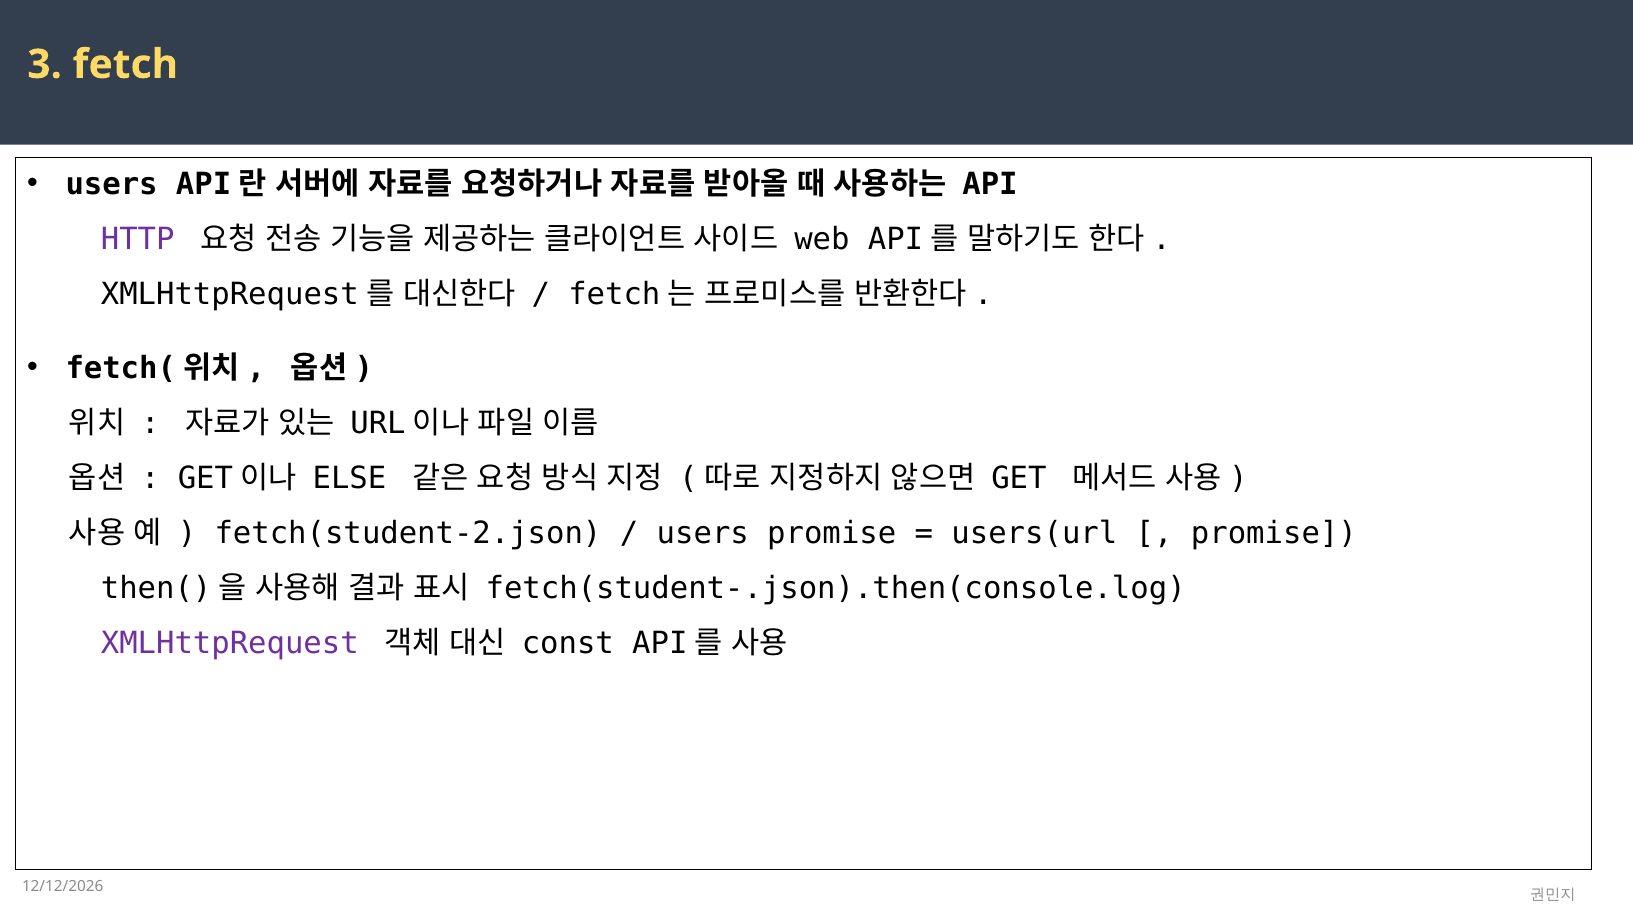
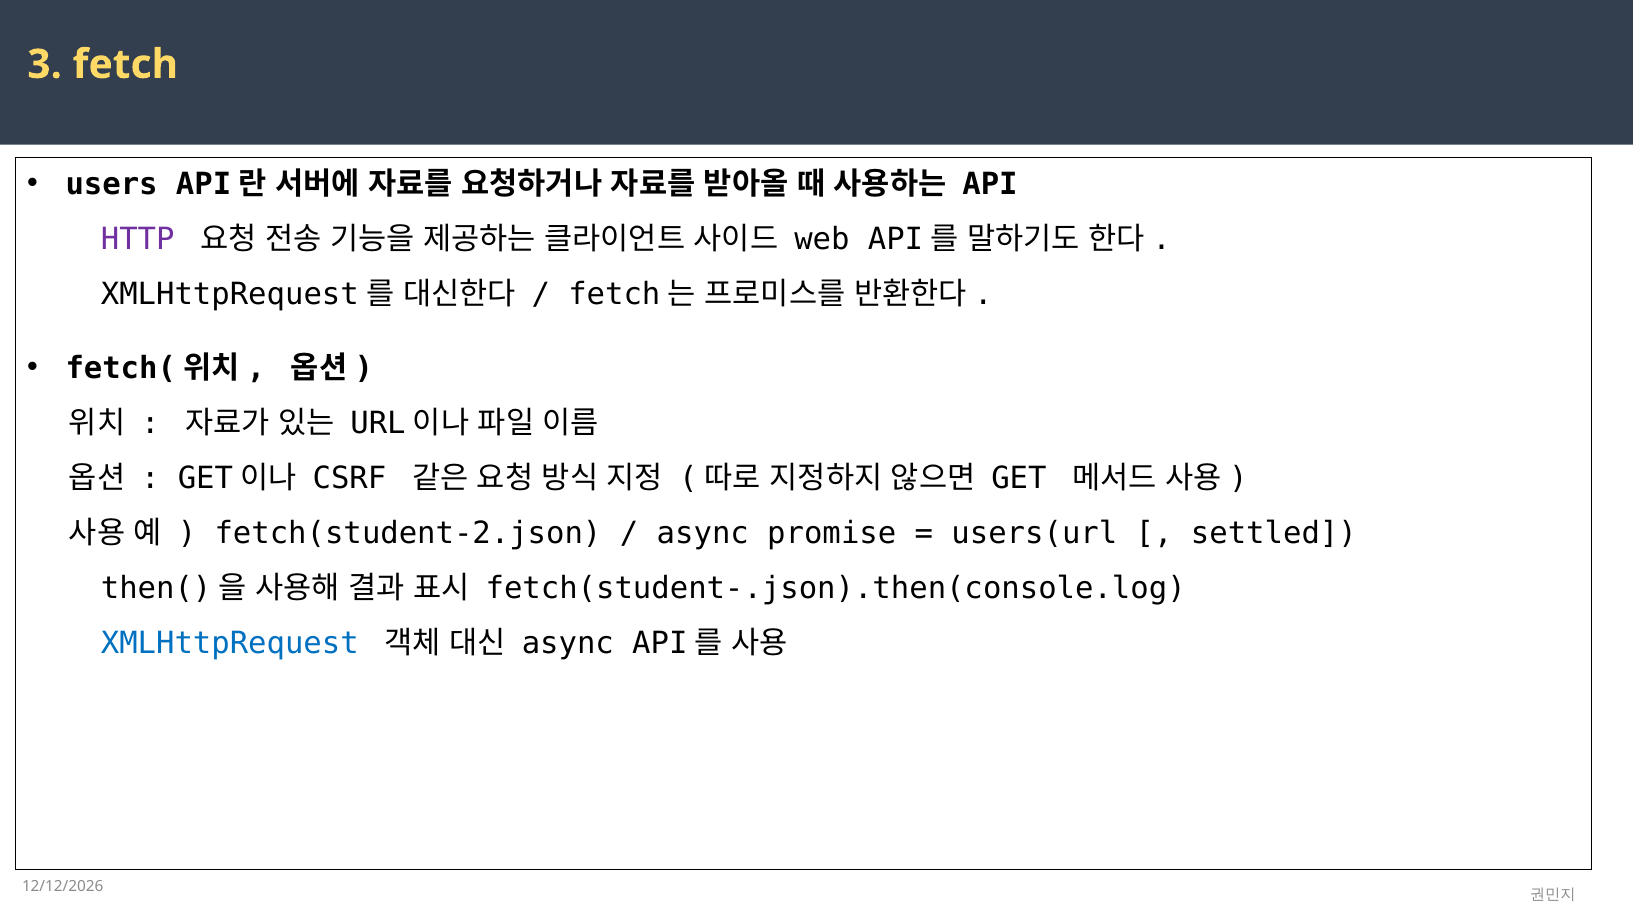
ELSE: ELSE -> CSRF
users at (703, 534): users -> async
promise at (1274, 534): promise -> settled
XMLHttpRequest colour: purple -> blue
const at (568, 644): const -> async
